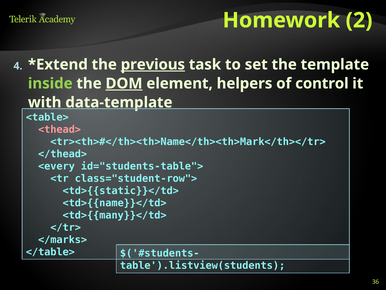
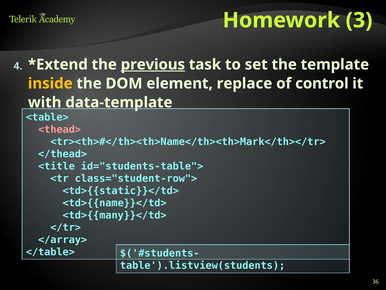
2: 2 -> 3
inside colour: light green -> yellow
DOM underline: present -> none
helpers: helpers -> replace
<every: <every -> <title
</marks>: </marks> -> </array>
